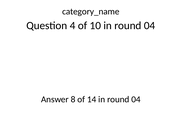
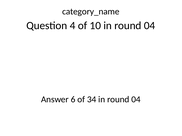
8: 8 -> 6
14: 14 -> 34
